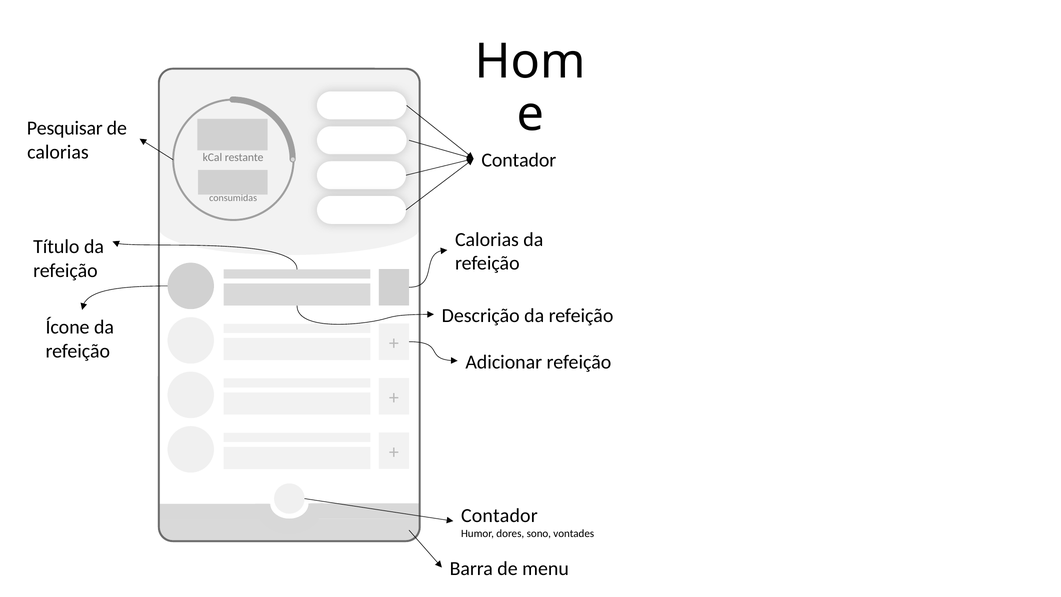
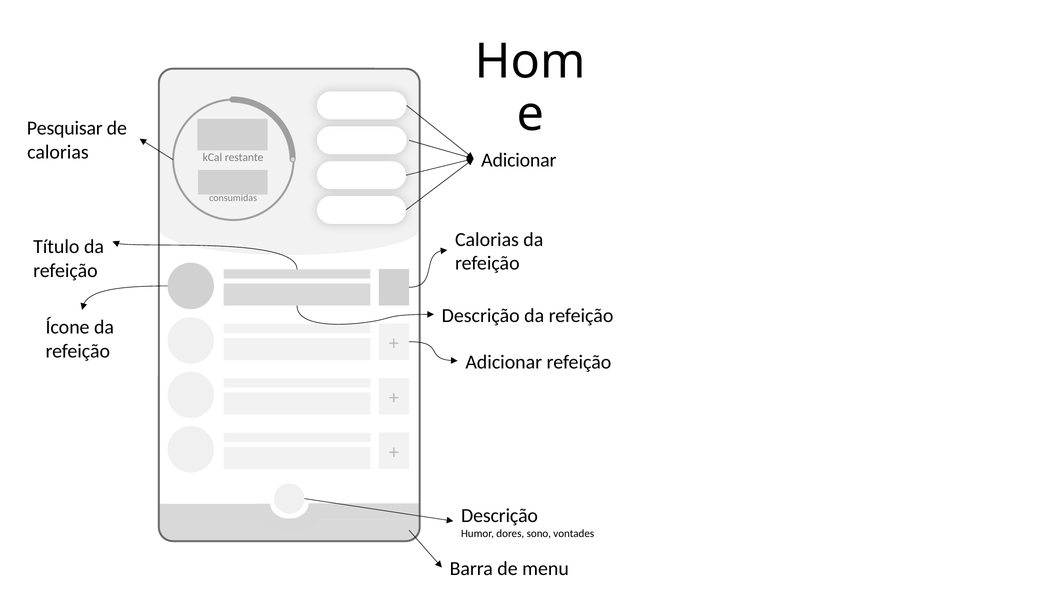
Contador at (519, 160): Contador -> Adicionar
Contador at (499, 516): Contador -> Descrição
